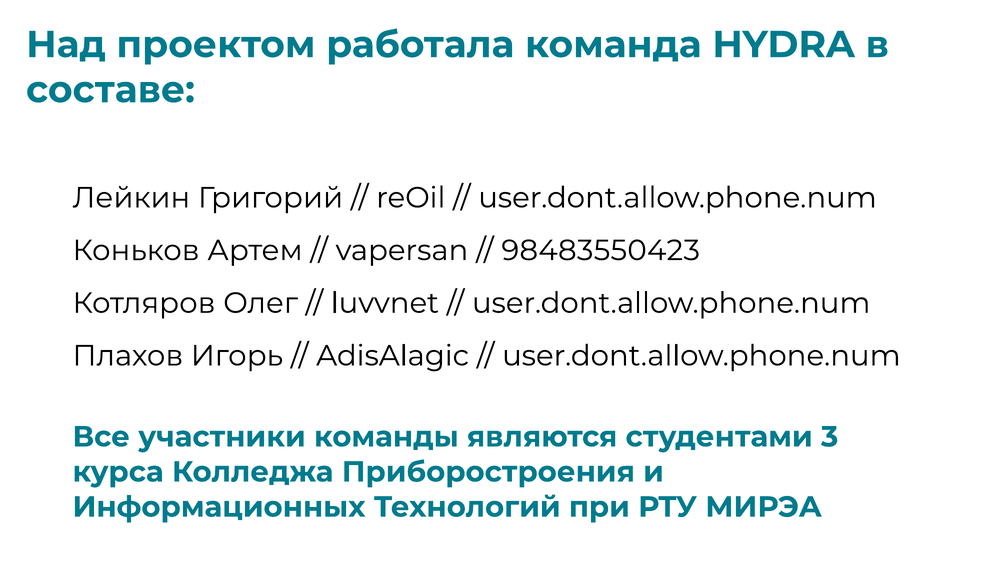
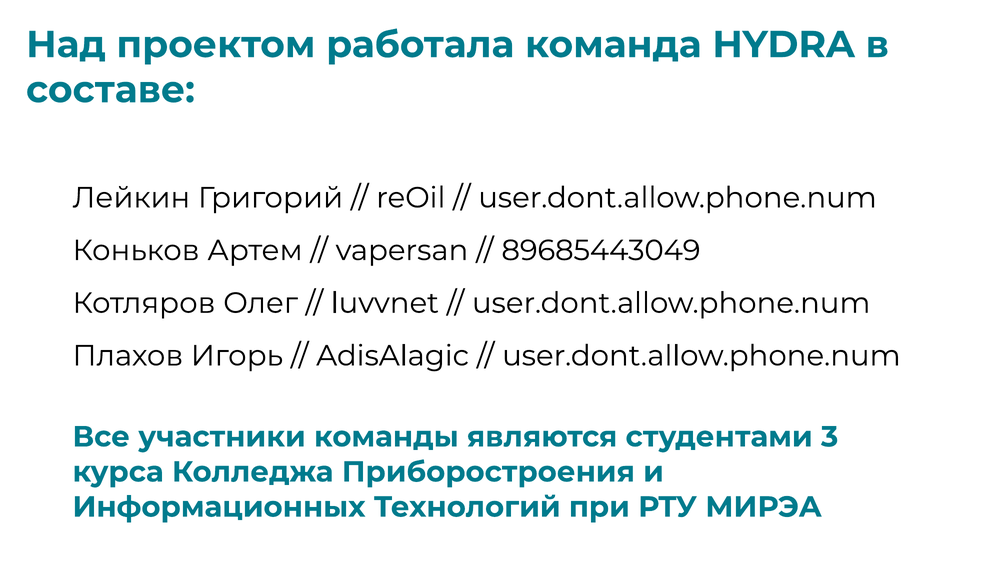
98483550423: 98483550423 -> 89685443049
